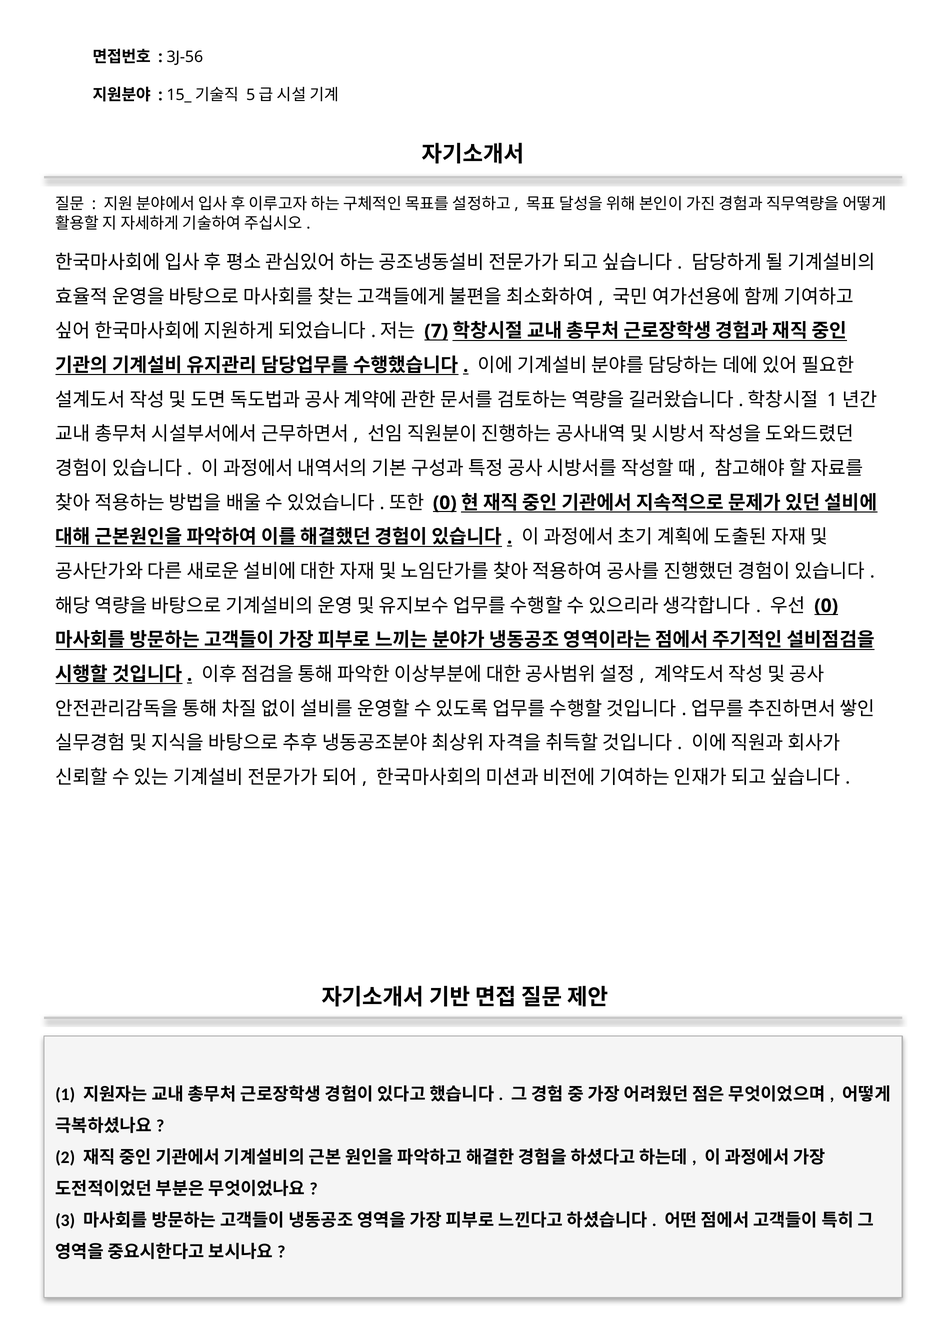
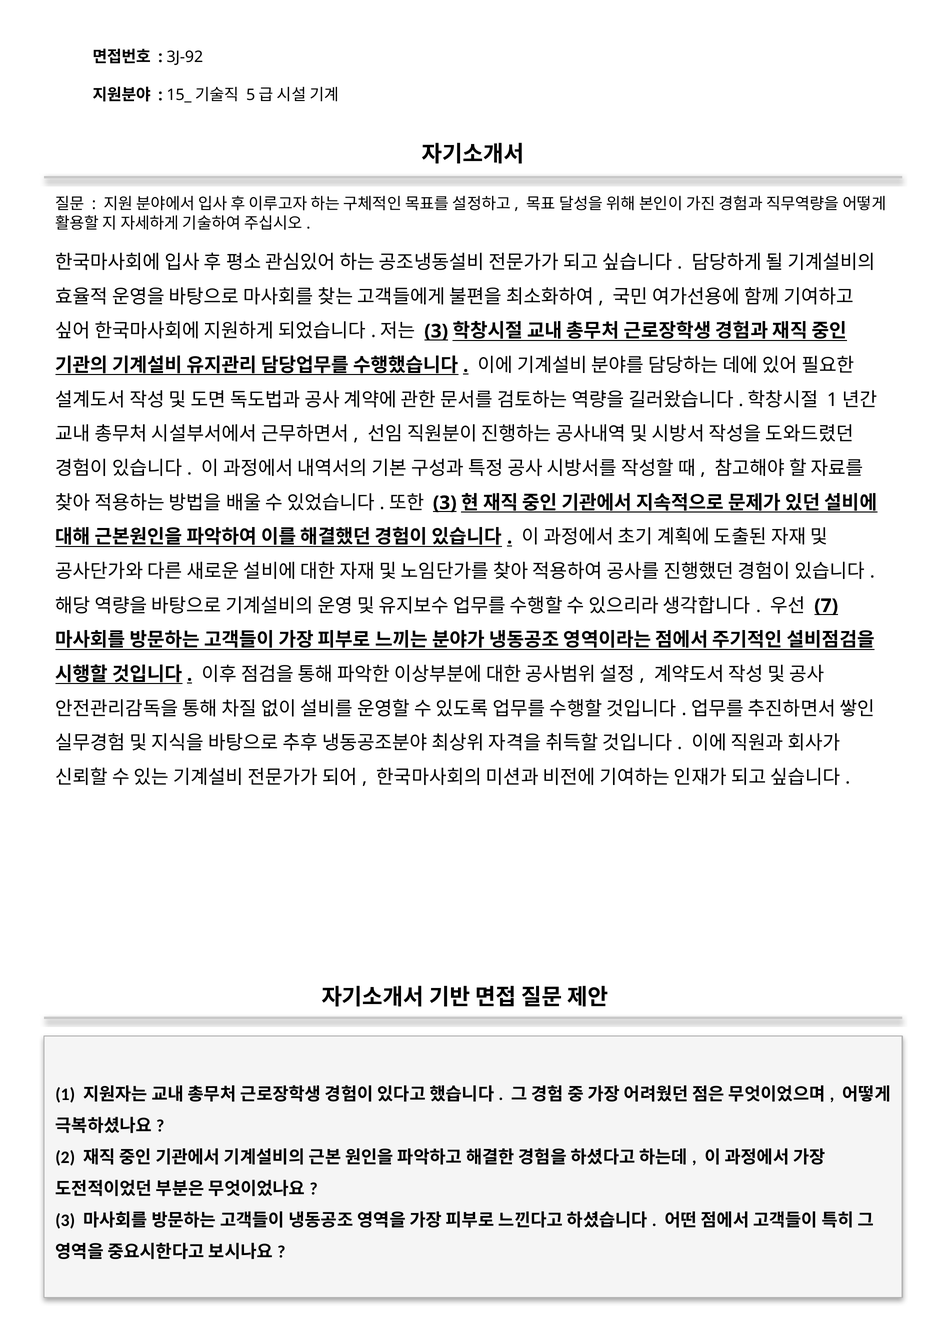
3J-56: 3J-56 -> 3J-92
7 at (436, 331): 7 -> 3
0 at (445, 503): 0 -> 3
0 at (826, 606): 0 -> 7
